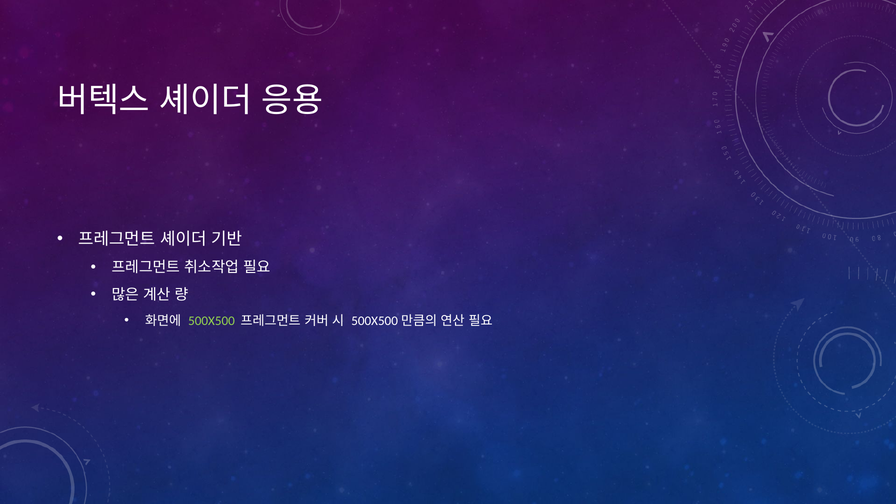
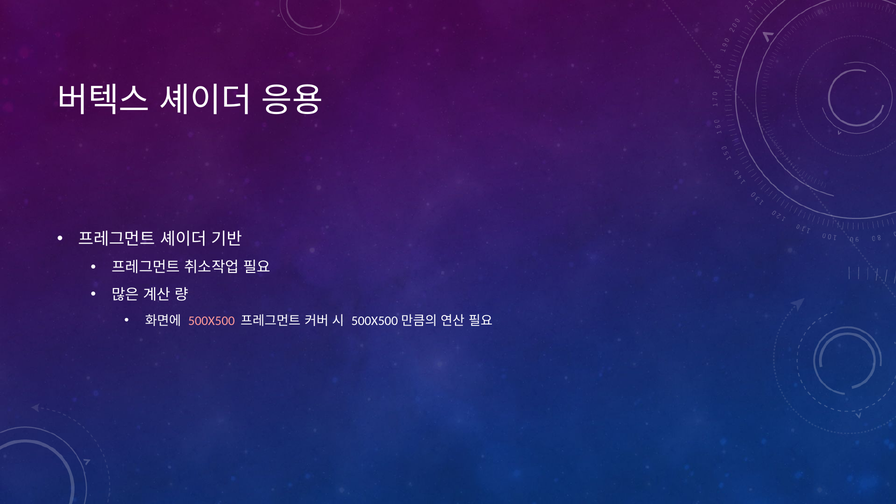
500X500 colour: light green -> pink
